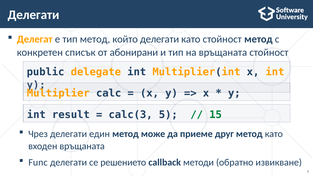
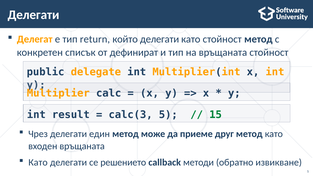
тип метод: метод -> return
абонирани: абонирани -> дефинират
Func at (38, 163): Func -> Като
